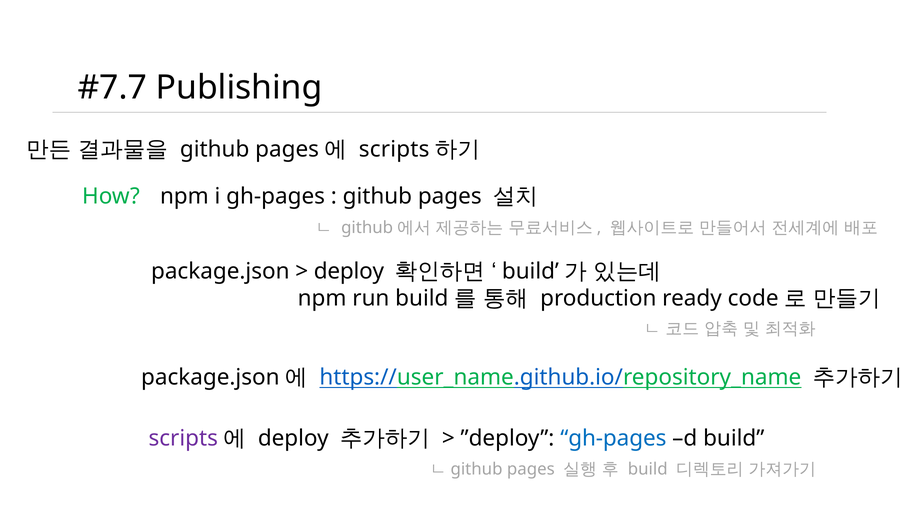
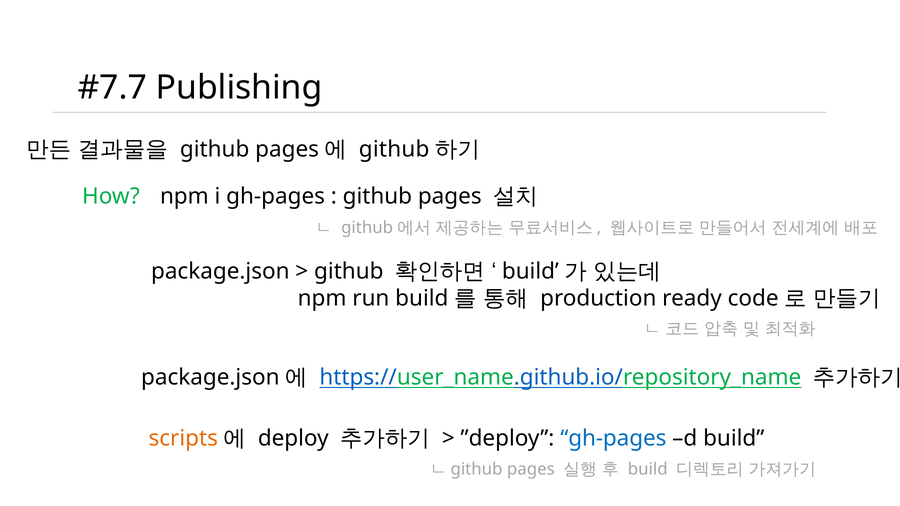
scripts at (394, 149): scripts -> github
deploy at (349, 271): deploy -> github
scripts at (183, 439) colour: purple -> orange
